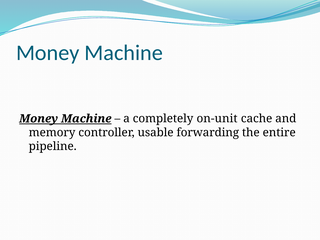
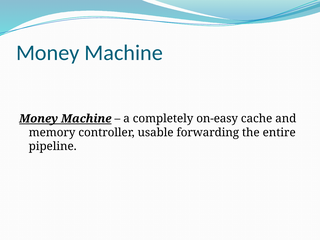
on-unit: on-unit -> on-easy
